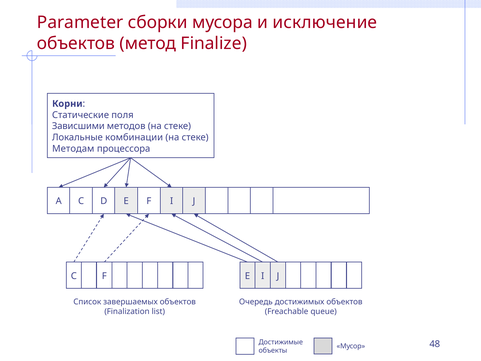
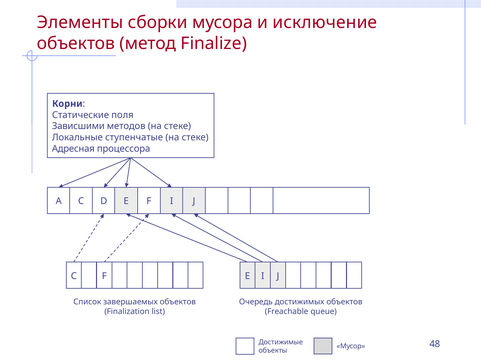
Parameter: Parameter -> Элементы
комбинации: комбинации -> ступенчатые
Методам: Методам -> Адресная
